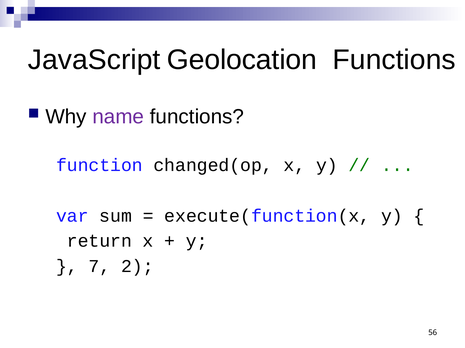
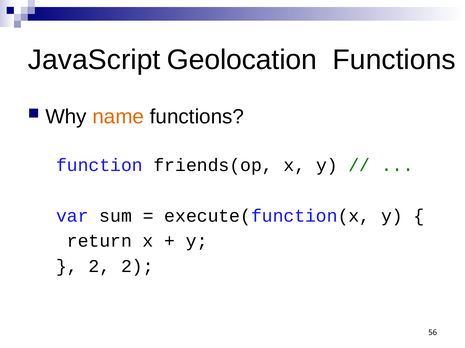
name colour: purple -> orange
changed(op: changed(op -> friends(op
7 at (99, 267): 7 -> 2
